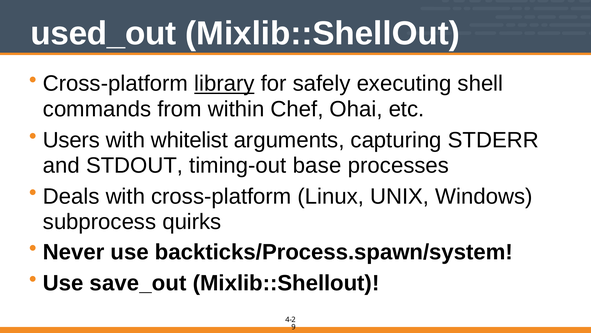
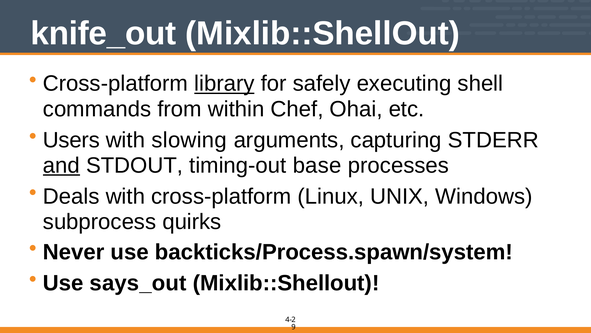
used_out: used_out -> knife_out
whitelist: whitelist -> slowing
and underline: none -> present
save_out: save_out -> says_out
